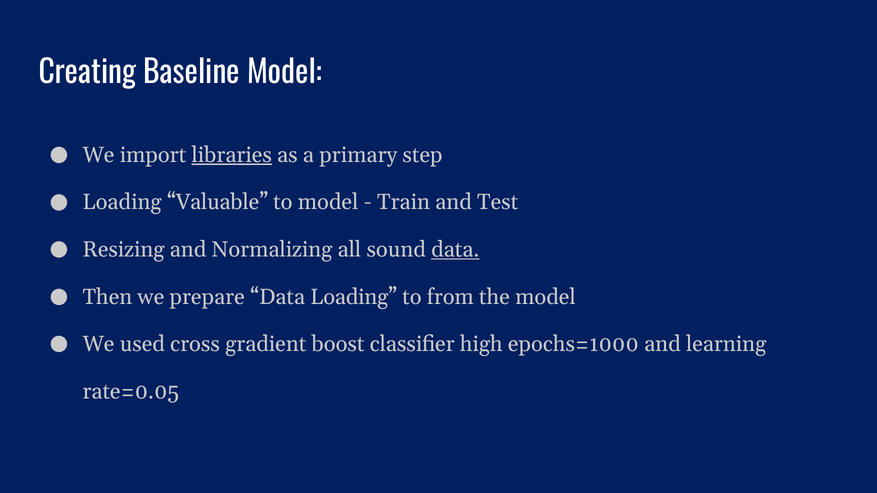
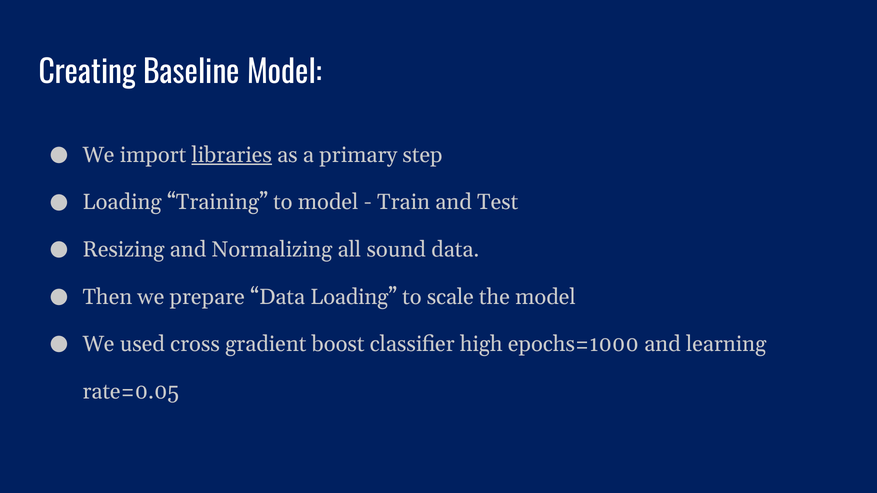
Valuable: Valuable -> Training
data at (455, 250) underline: present -> none
from: from -> scale
